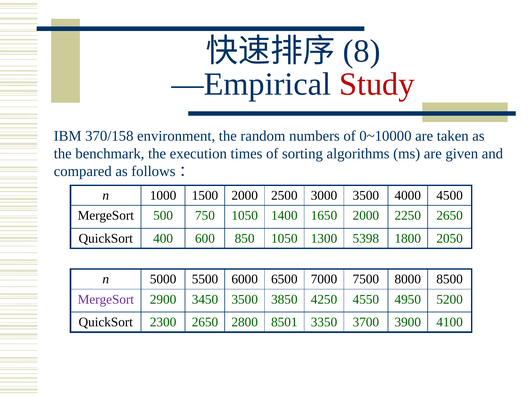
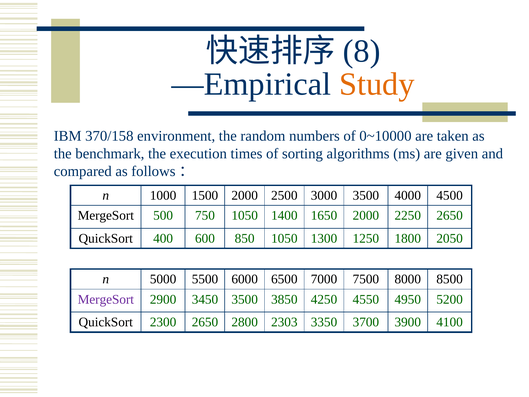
Study colour: red -> orange
5398: 5398 -> 1250
8501: 8501 -> 2303
